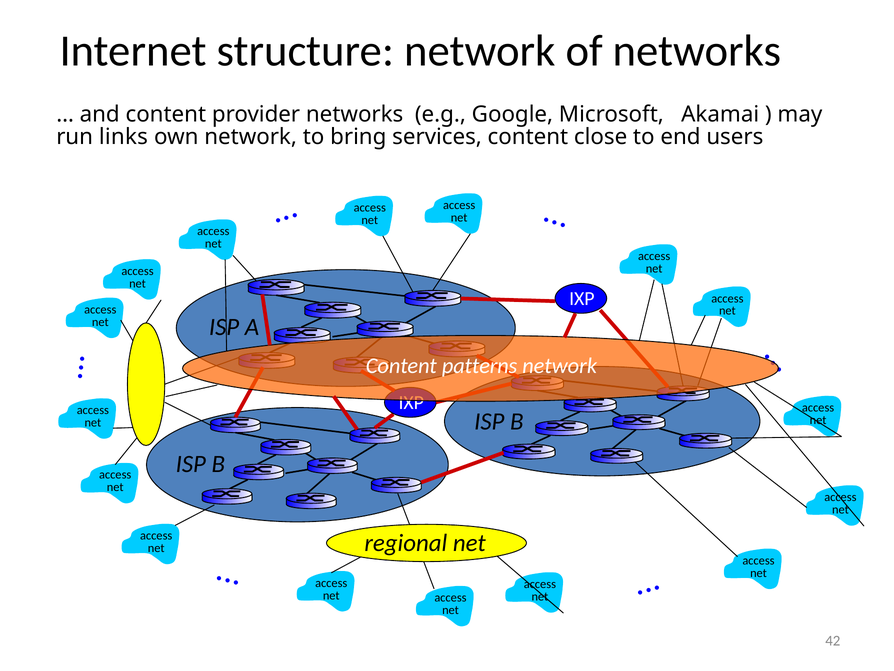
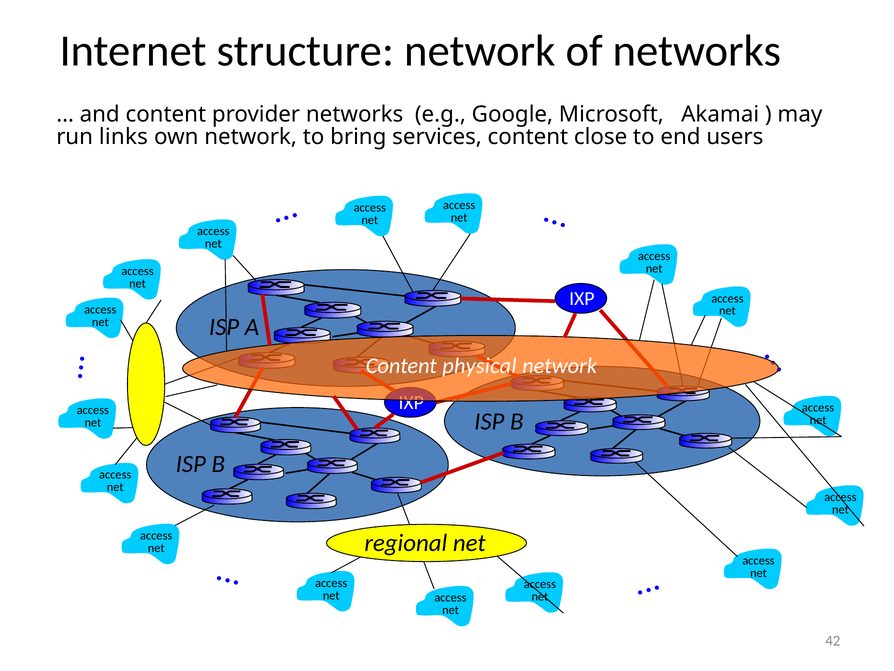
patterns: patterns -> physical
